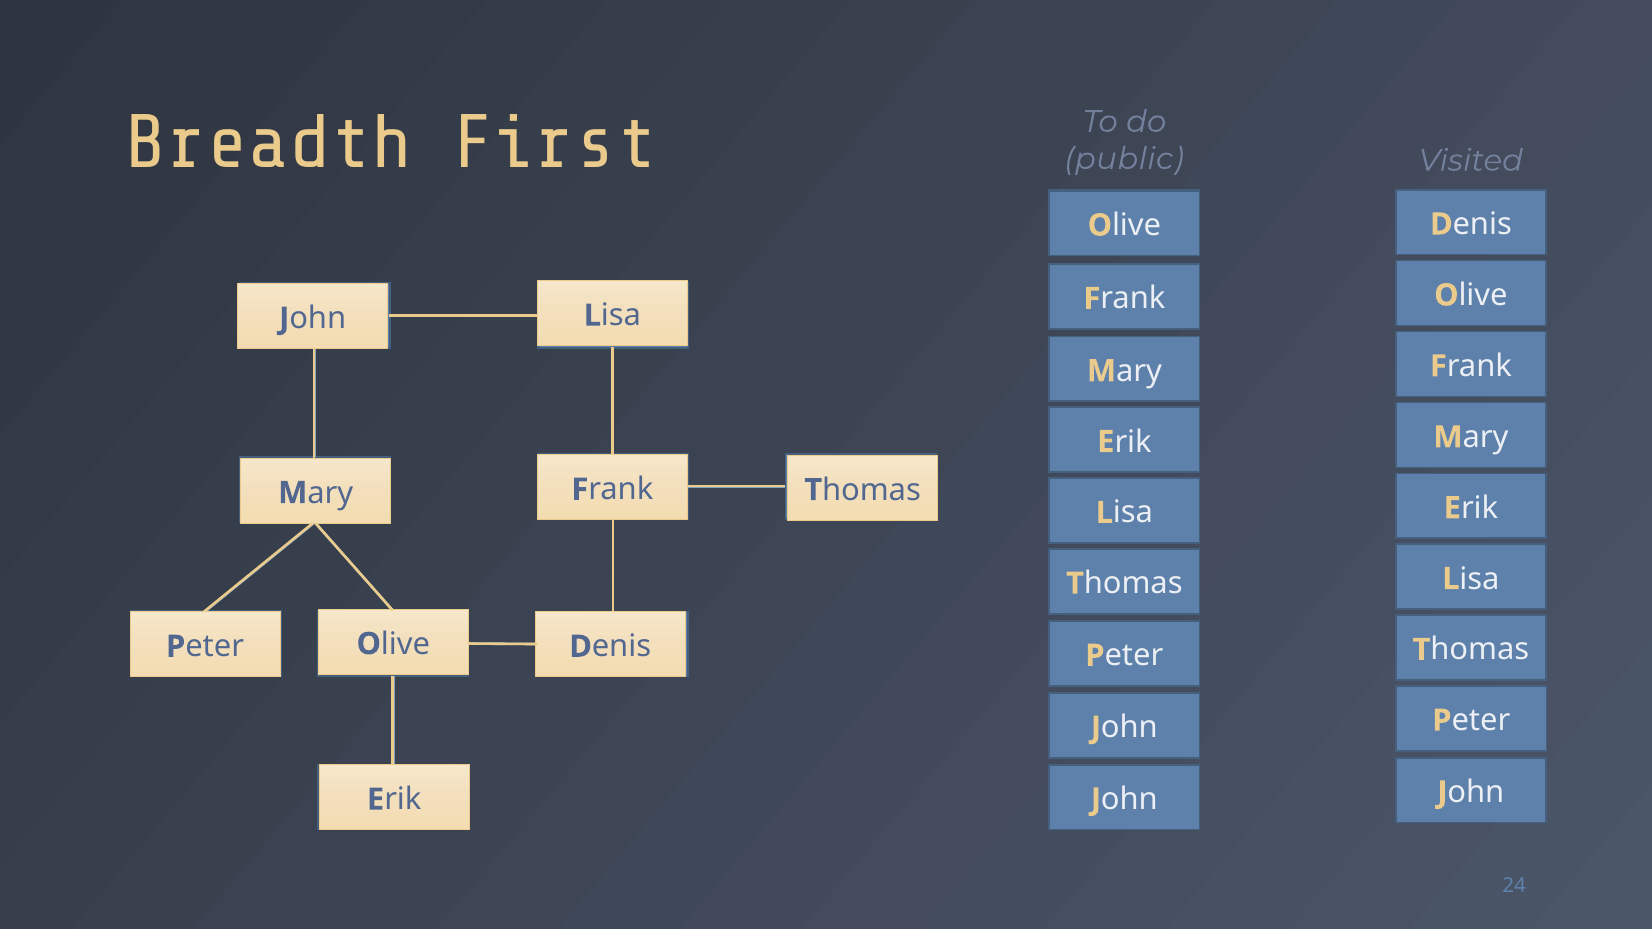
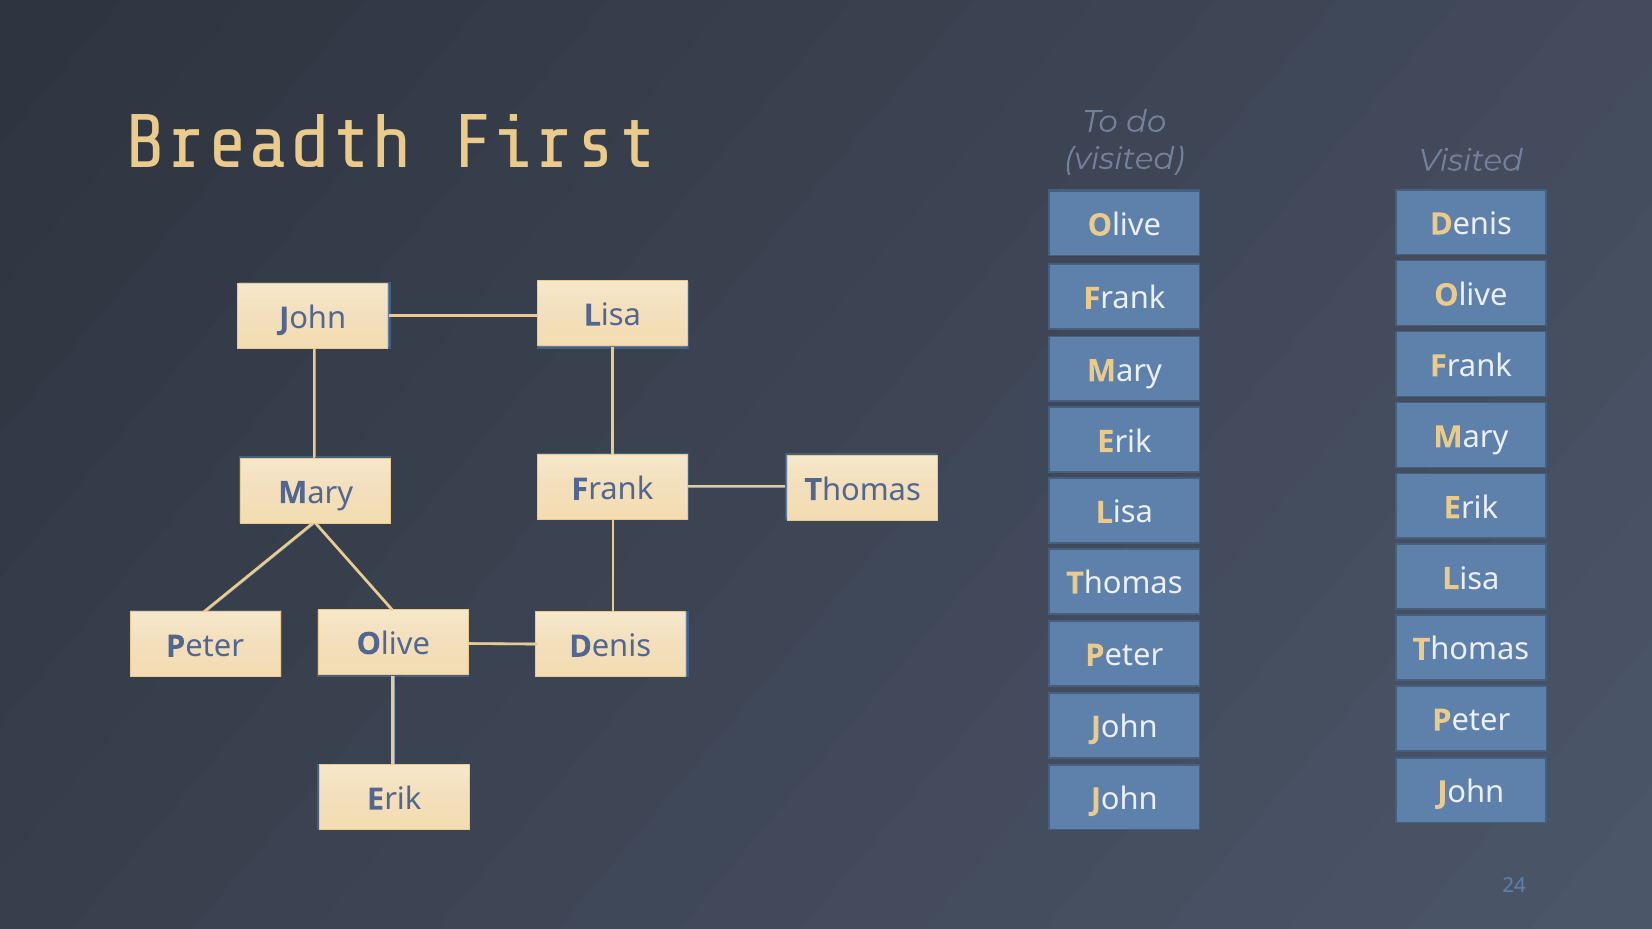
public at (1124, 159): public -> visited
